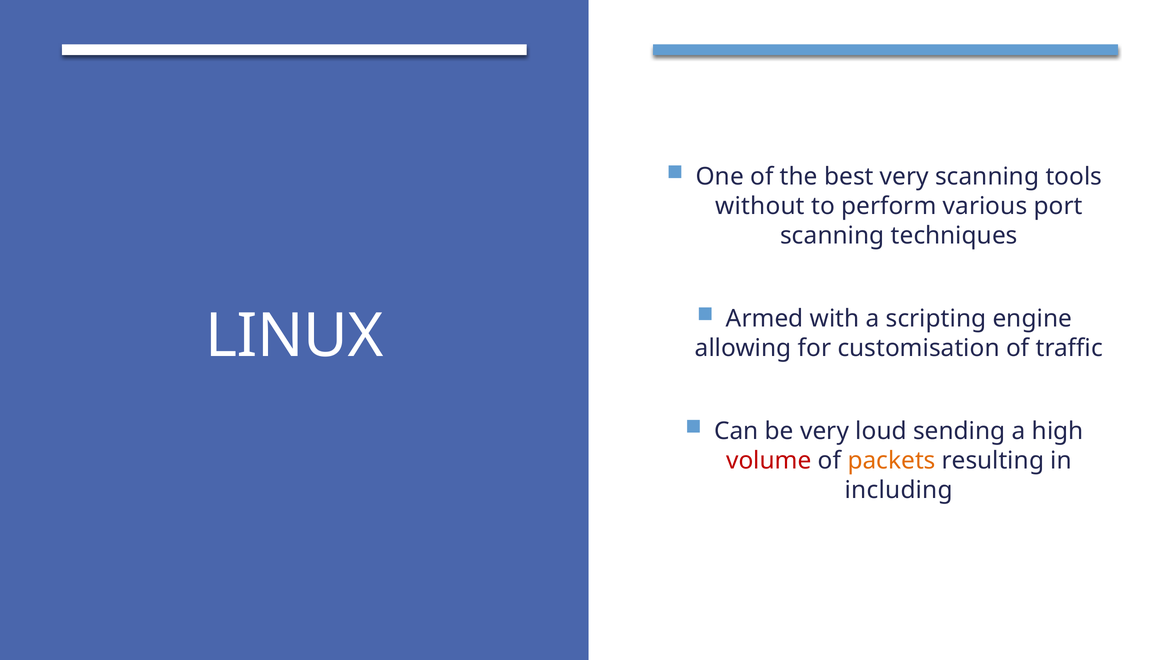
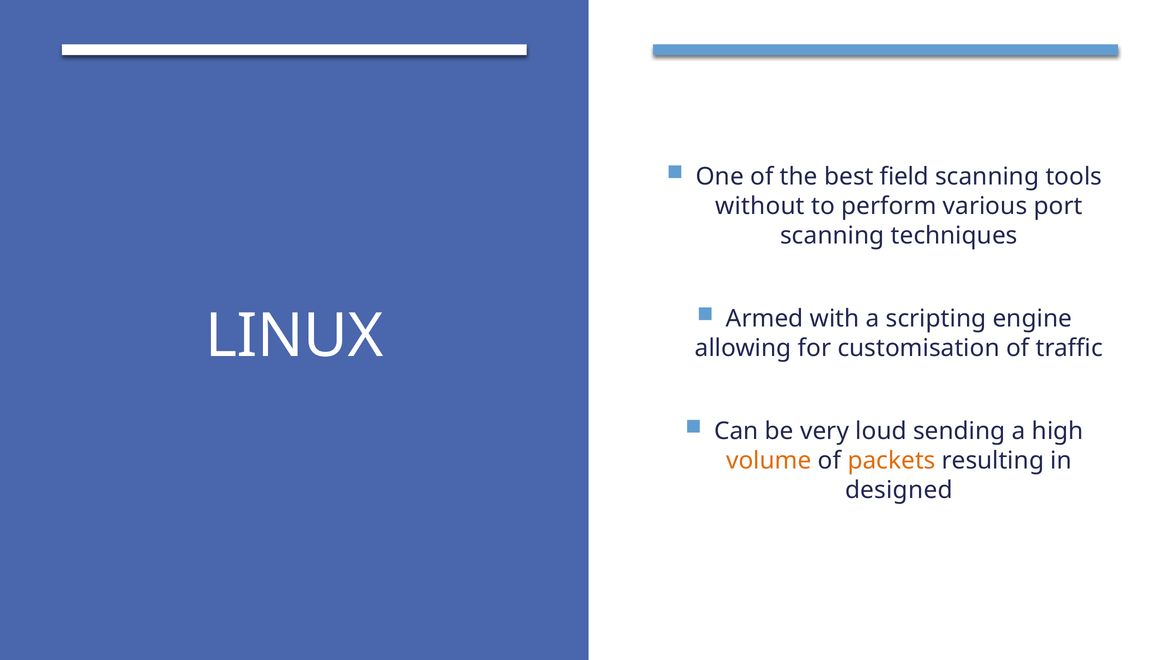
best very: very -> field
volume colour: red -> orange
including: including -> designed
